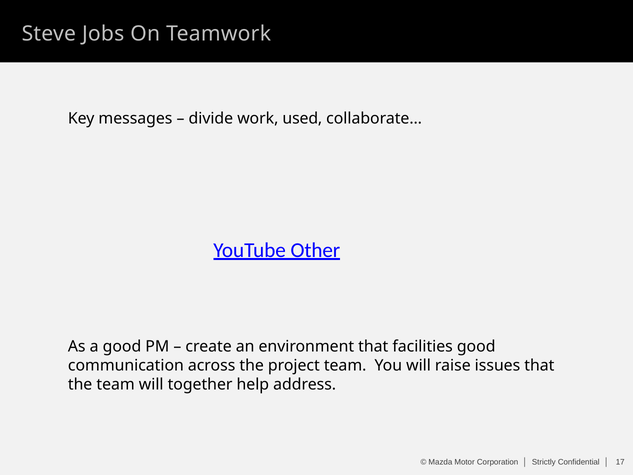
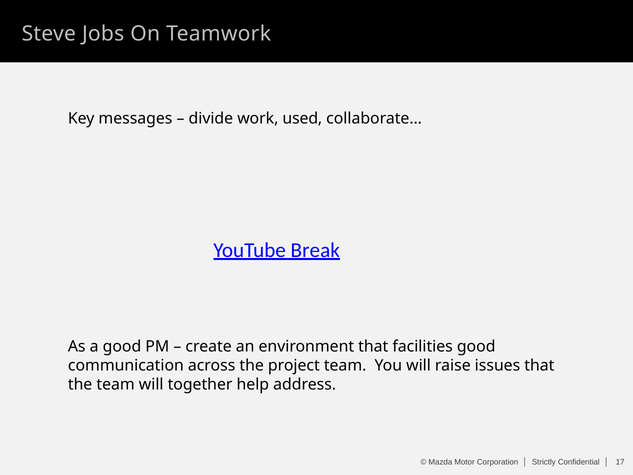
Other: Other -> Break
